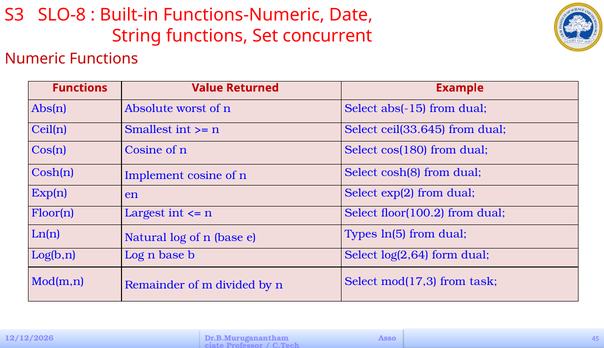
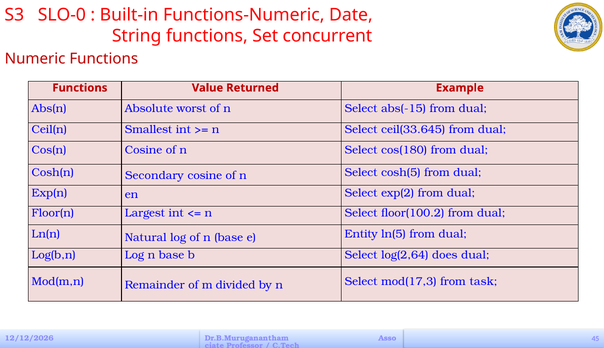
SLO-8: SLO-8 -> SLO-0
Implement: Implement -> Secondary
cosh(8: cosh(8 -> cosh(5
Types: Types -> Entity
form: form -> does
